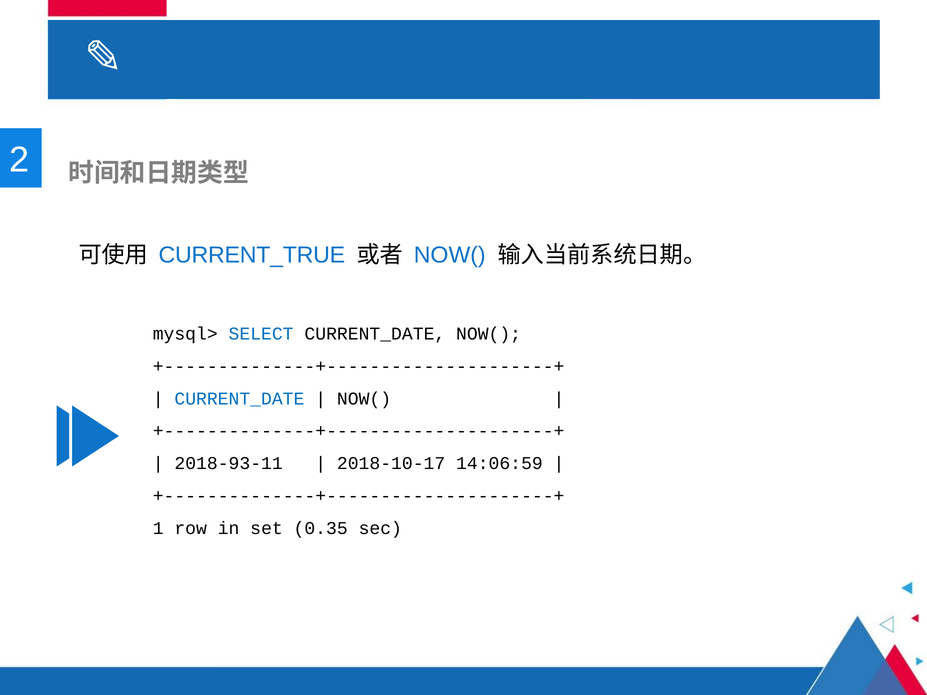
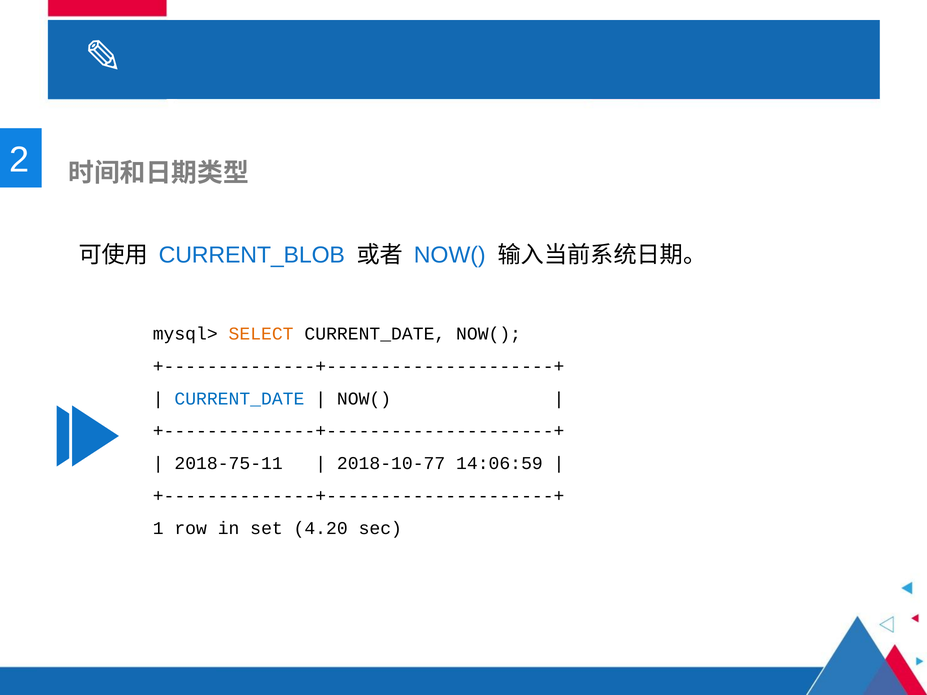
CURRENT_TRUE: CURRENT_TRUE -> CURRENT_BLOB
SELECT colour: blue -> orange
2018-93-11: 2018-93-11 -> 2018-75-11
2018-10-17: 2018-10-17 -> 2018-10-77
0.35: 0.35 -> 4.20
